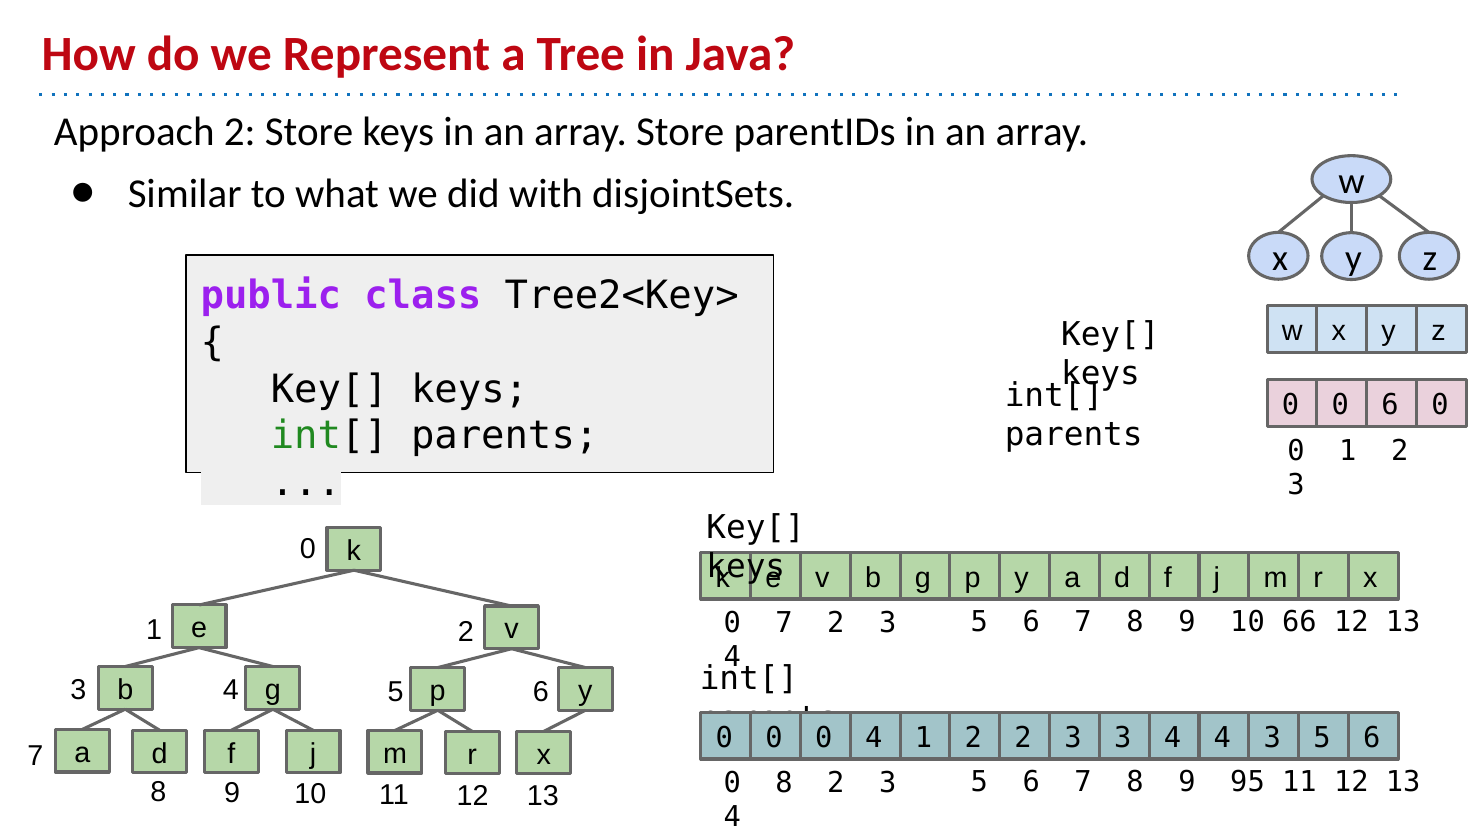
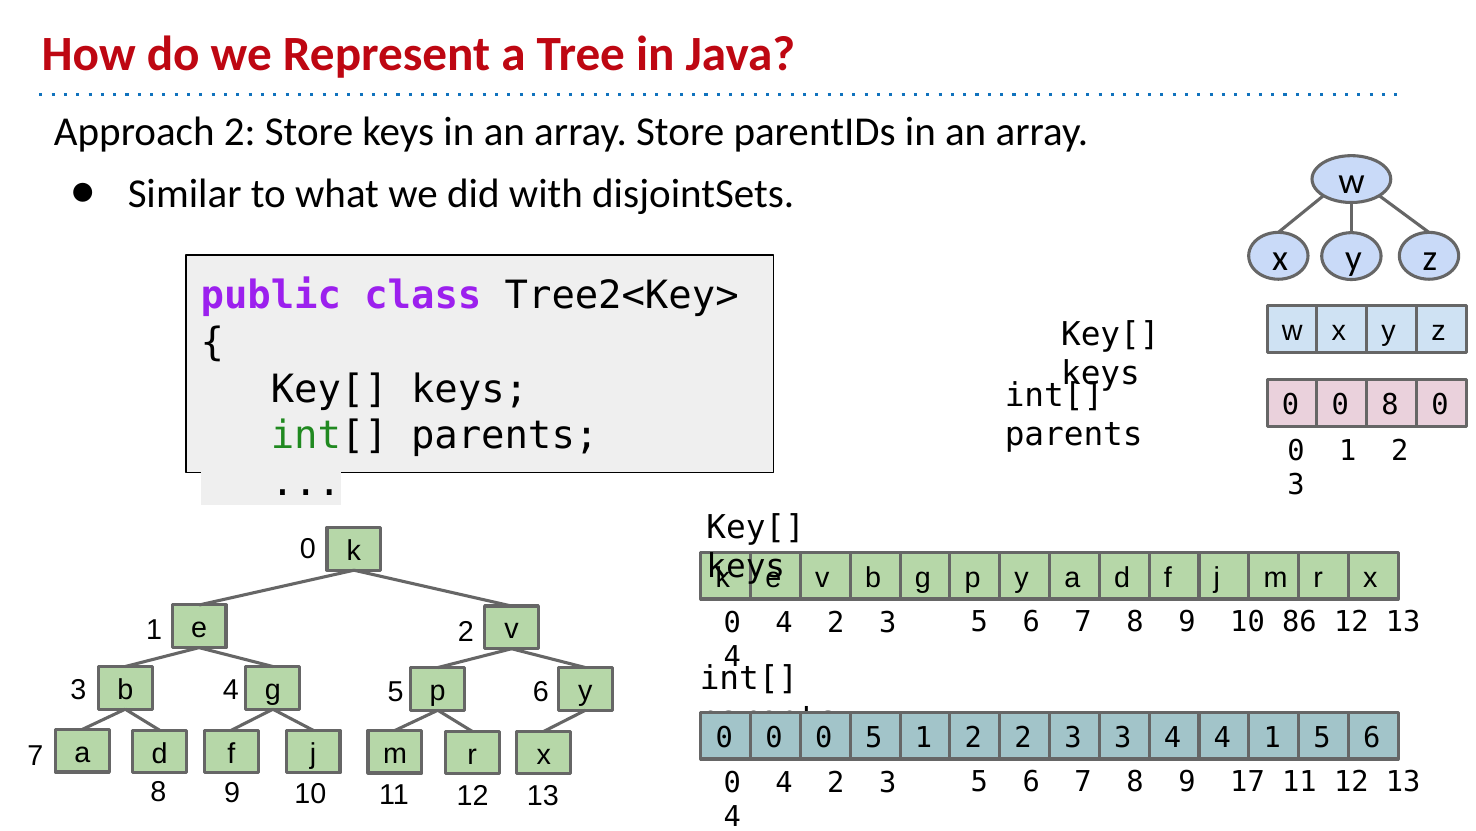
0 6: 6 -> 8
66: 66 -> 86
7 at (784, 622): 7 -> 4
4 at (874, 737): 4 -> 5
4 3: 3 -> 1
8 at (784, 782): 8 -> 4
95: 95 -> 17
